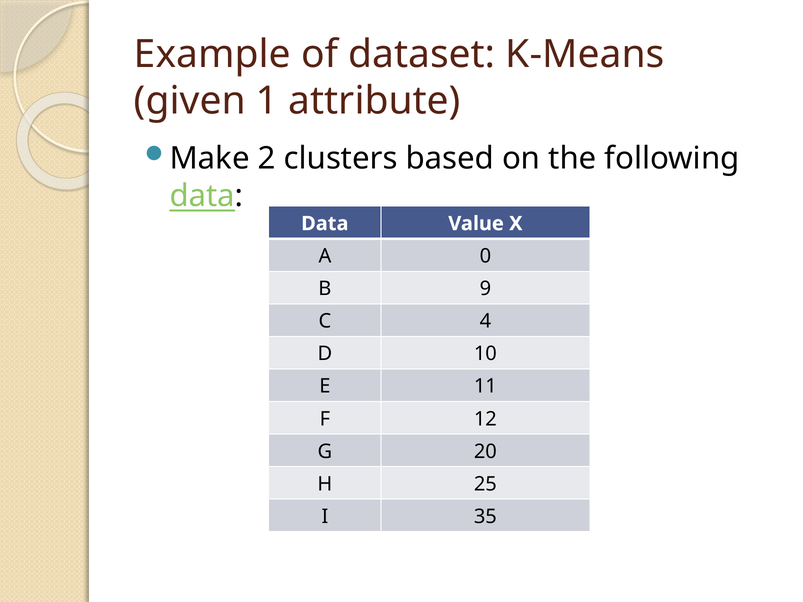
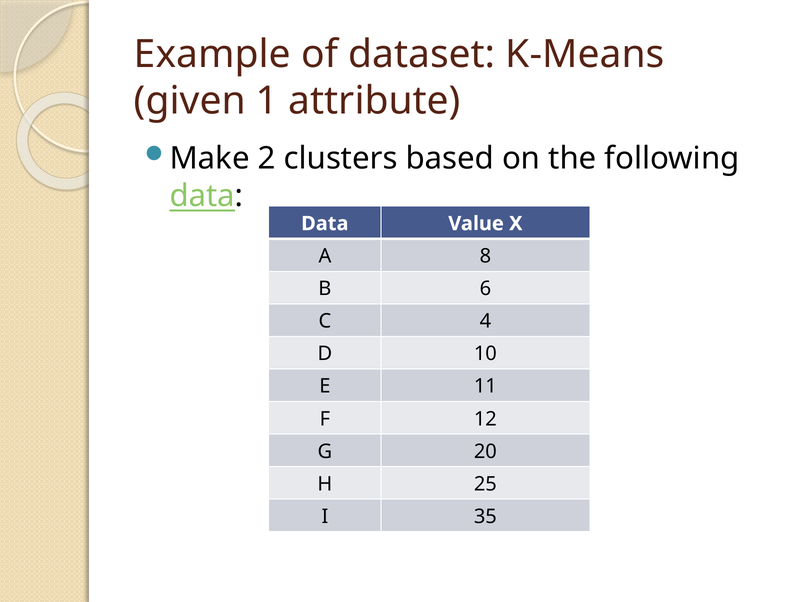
0: 0 -> 8
9: 9 -> 6
